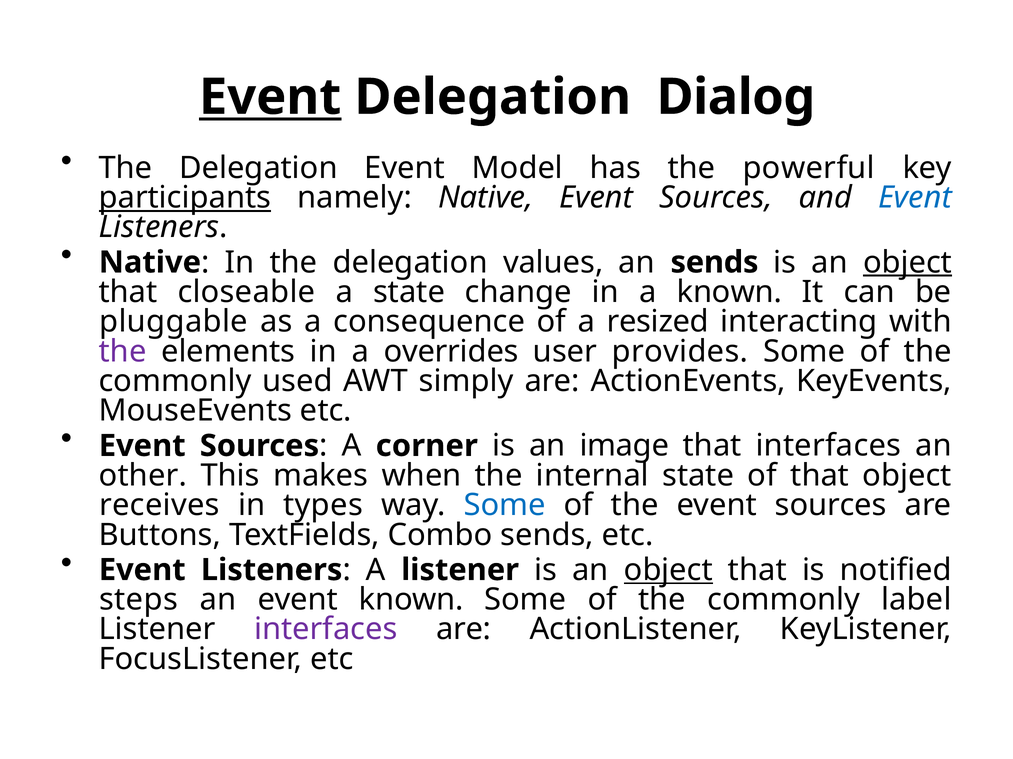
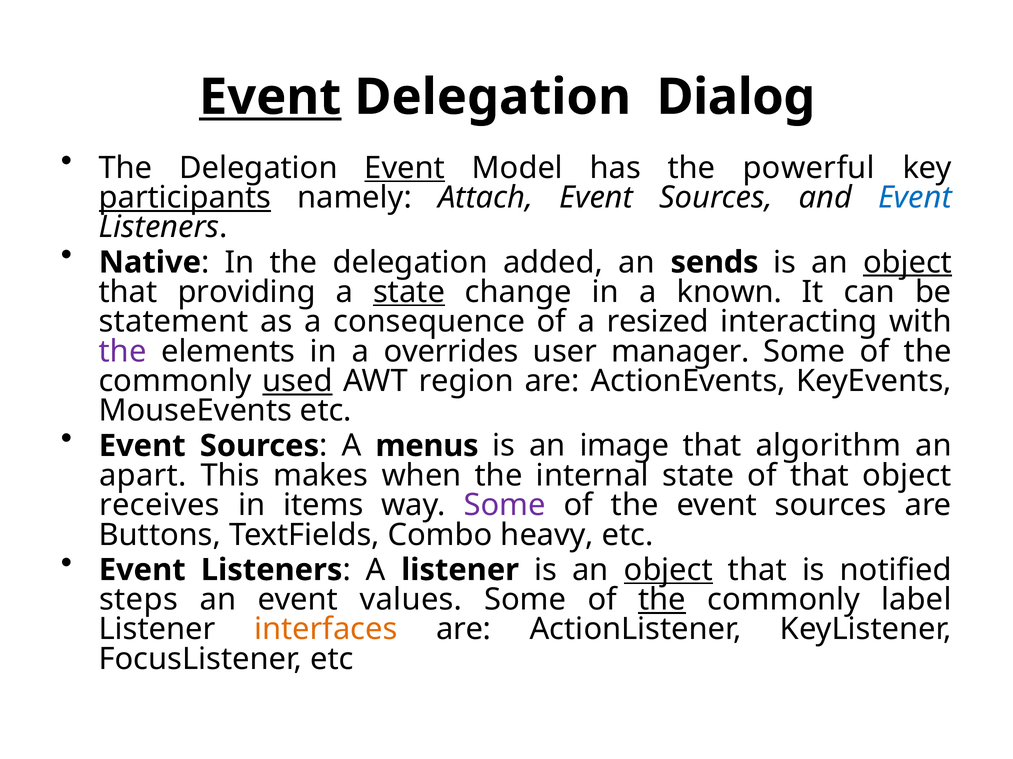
Event at (405, 168) underline: none -> present
namely Native: Native -> Attach
values: values -> added
closeable: closeable -> providing
state at (409, 292) underline: none -> present
pluggable: pluggable -> statement
provides: provides -> manager
used underline: none -> present
simply: simply -> region
corner: corner -> menus
that interfaces: interfaces -> algorithm
other: other -> apart
types: types -> items
Some at (505, 506) colour: blue -> purple
Combo sends: sends -> heavy
event known: known -> values
the at (662, 600) underline: none -> present
interfaces at (326, 630) colour: purple -> orange
